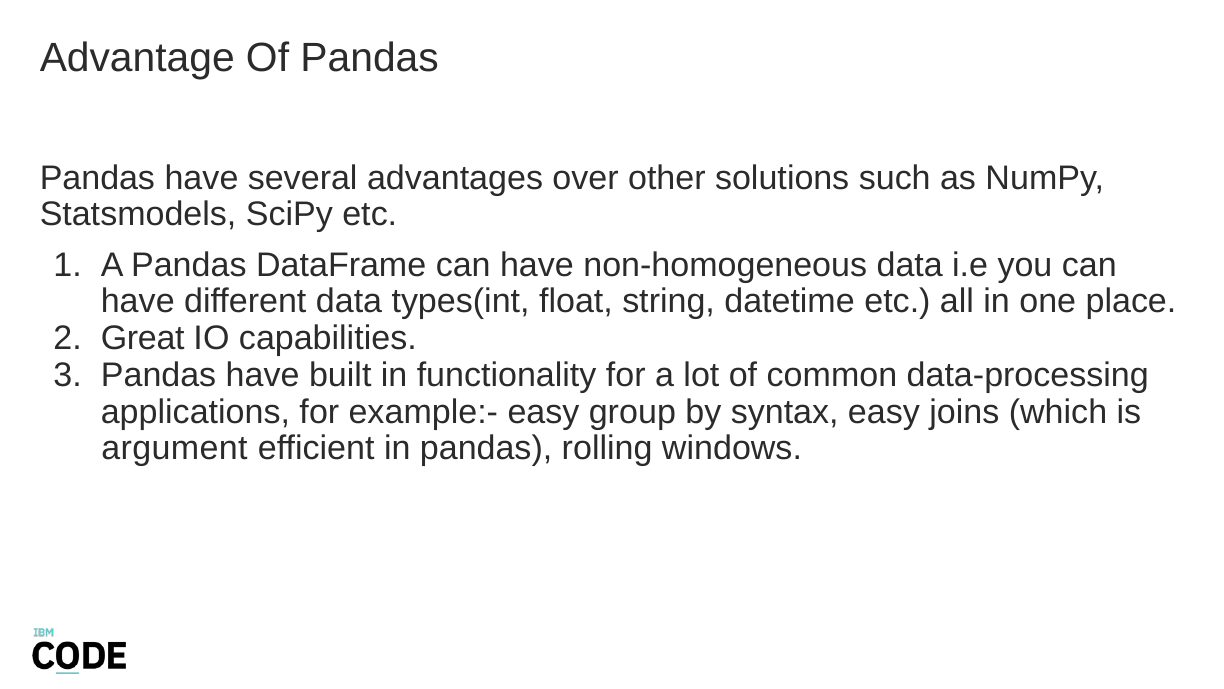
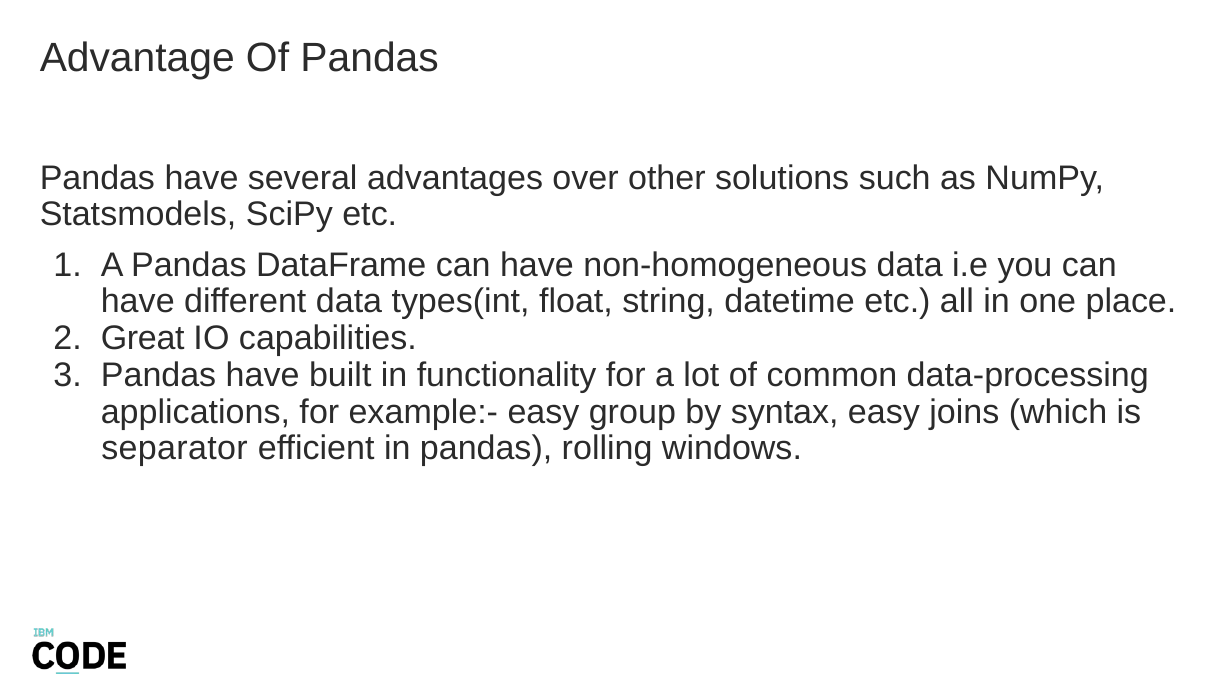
argument: argument -> separator
